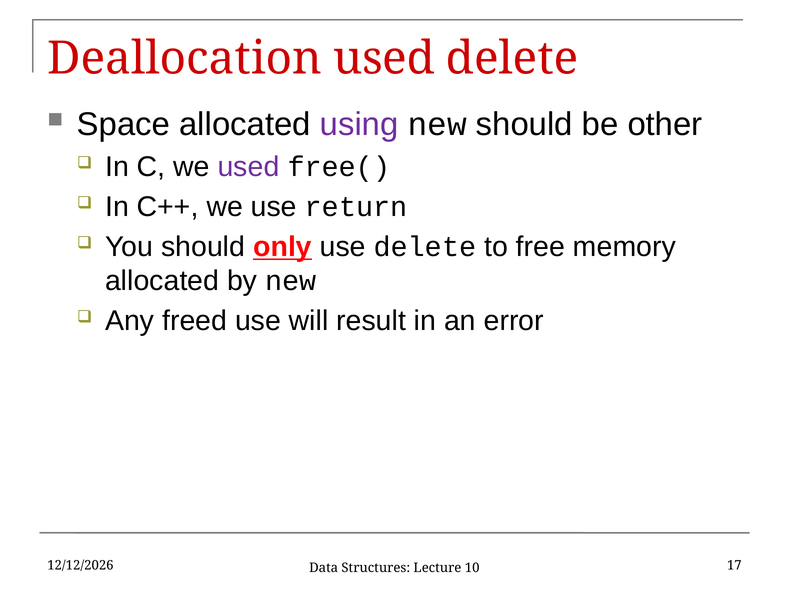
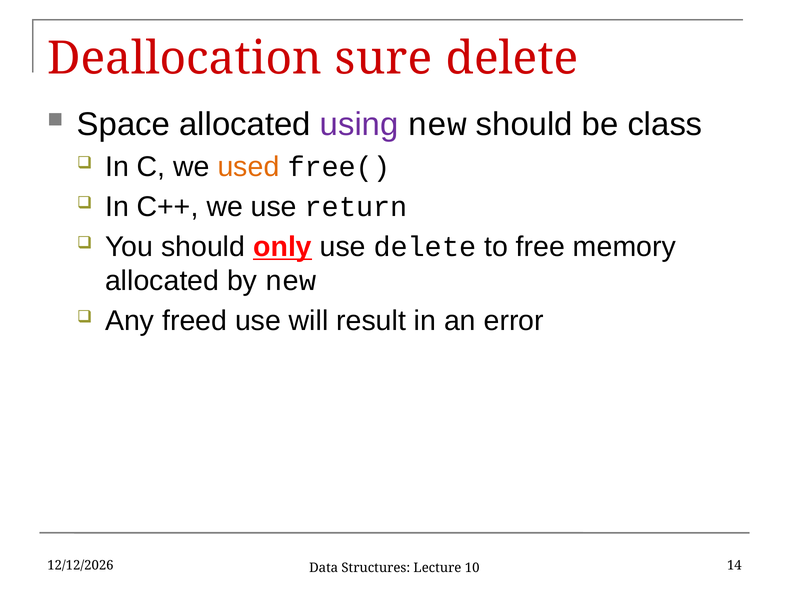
Deallocation used: used -> sure
other: other -> class
used at (248, 167) colour: purple -> orange
17: 17 -> 14
